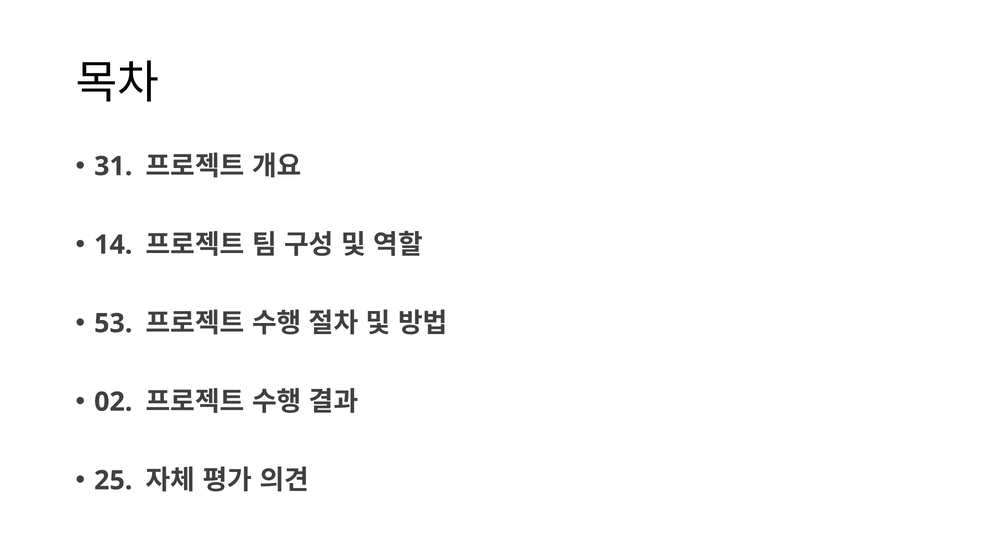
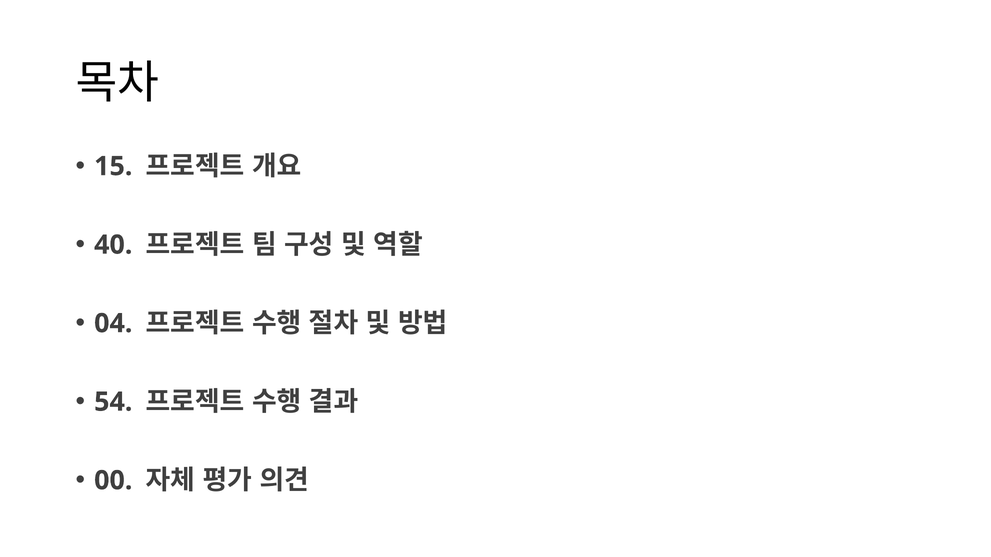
31: 31 -> 15
14: 14 -> 40
53: 53 -> 04
02: 02 -> 54
25: 25 -> 00
